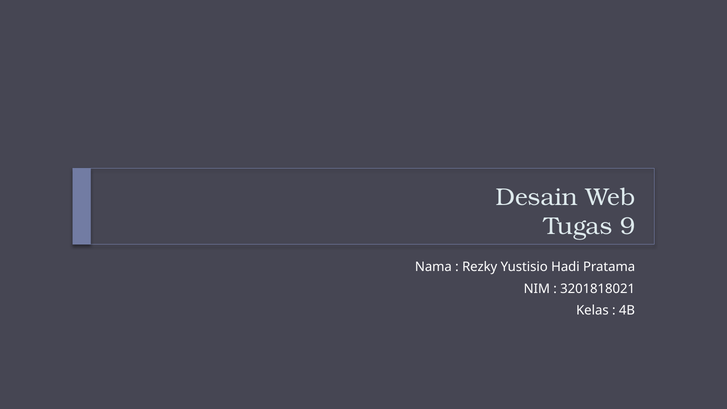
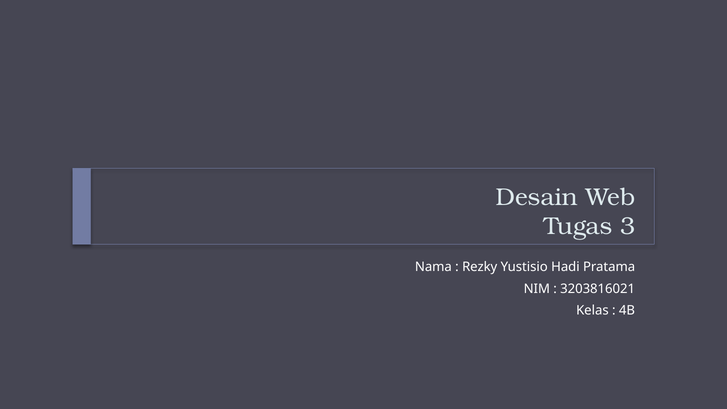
9: 9 -> 3
3201818021: 3201818021 -> 3203816021
